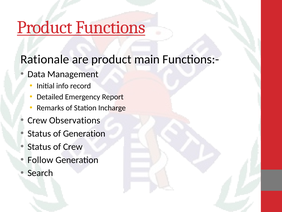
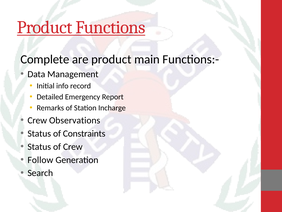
Rationale: Rationale -> Complete
of Generation: Generation -> Constraints
